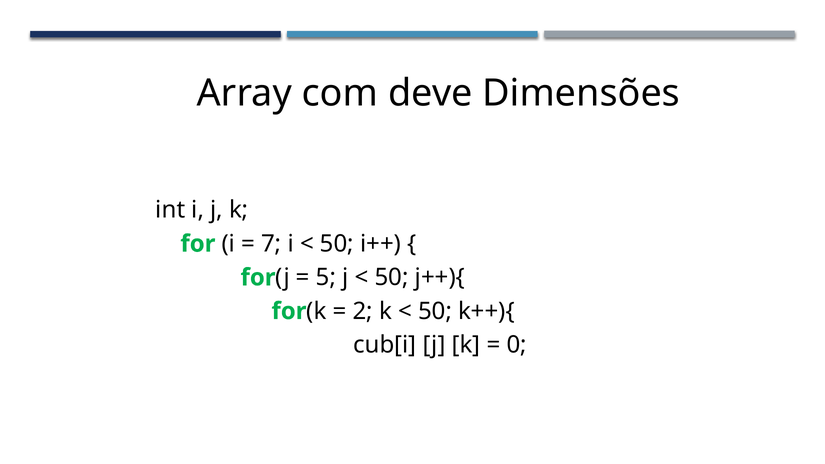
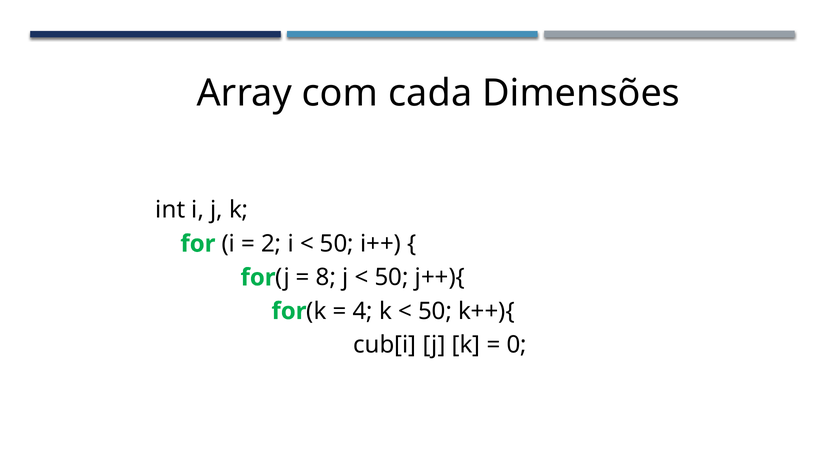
deve: deve -> cada
7: 7 -> 2
5: 5 -> 8
2: 2 -> 4
